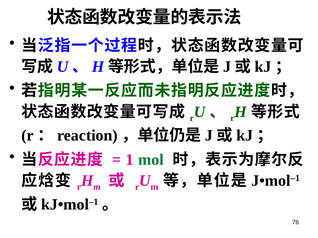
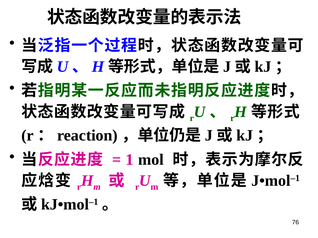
mol colour: green -> black
